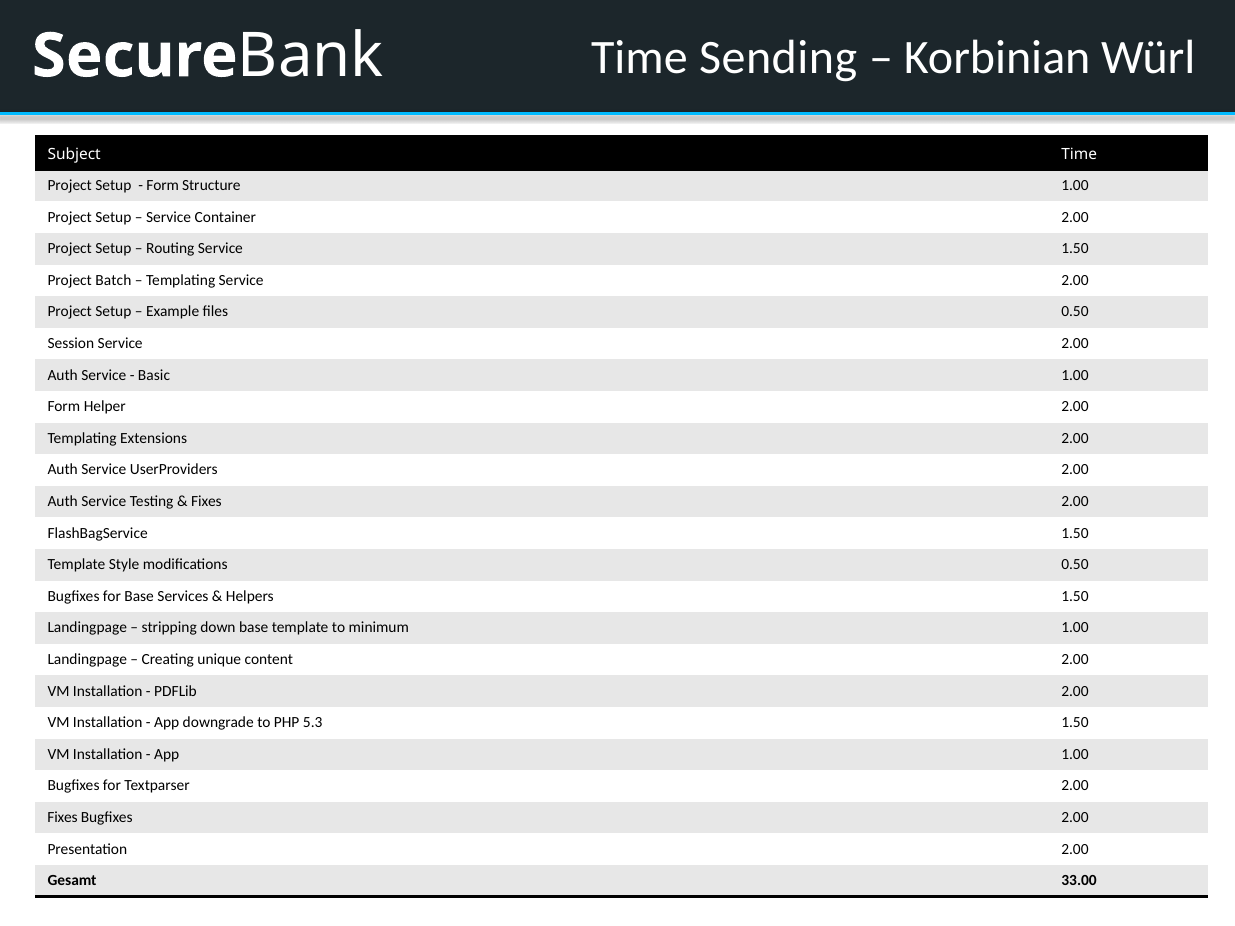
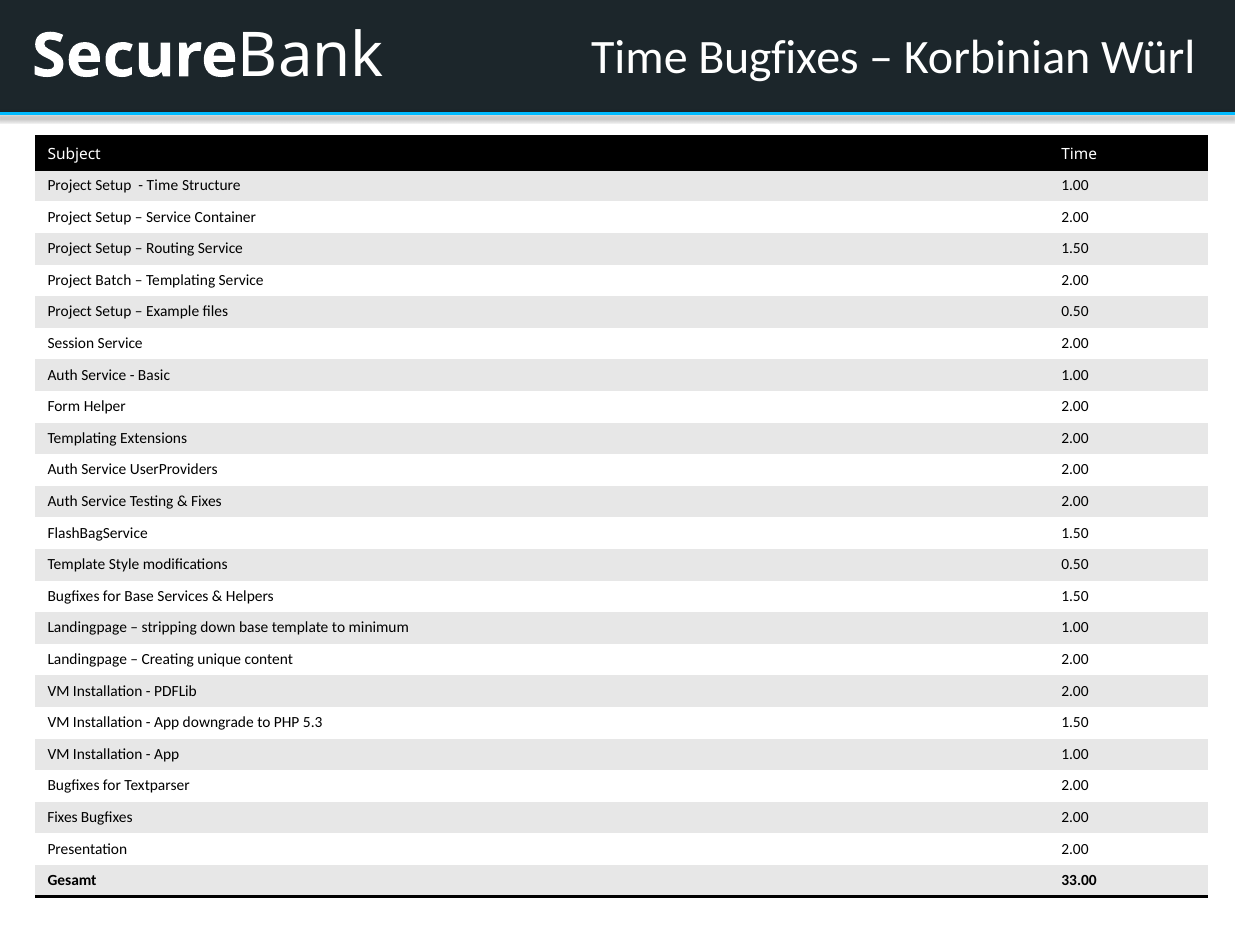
Time Sending: Sending -> Bugfixes
Form at (163, 186): Form -> Time
